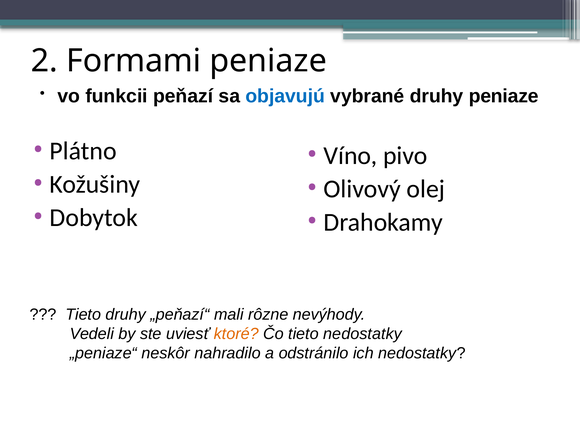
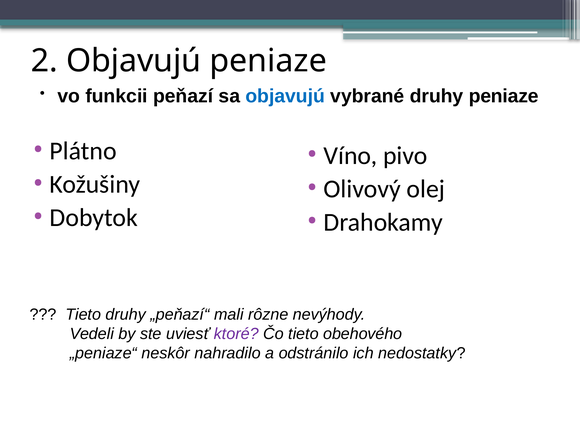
2 Formami: Formami -> Objavujú
ktoré colour: orange -> purple
tieto nedostatky: nedostatky -> obehového
